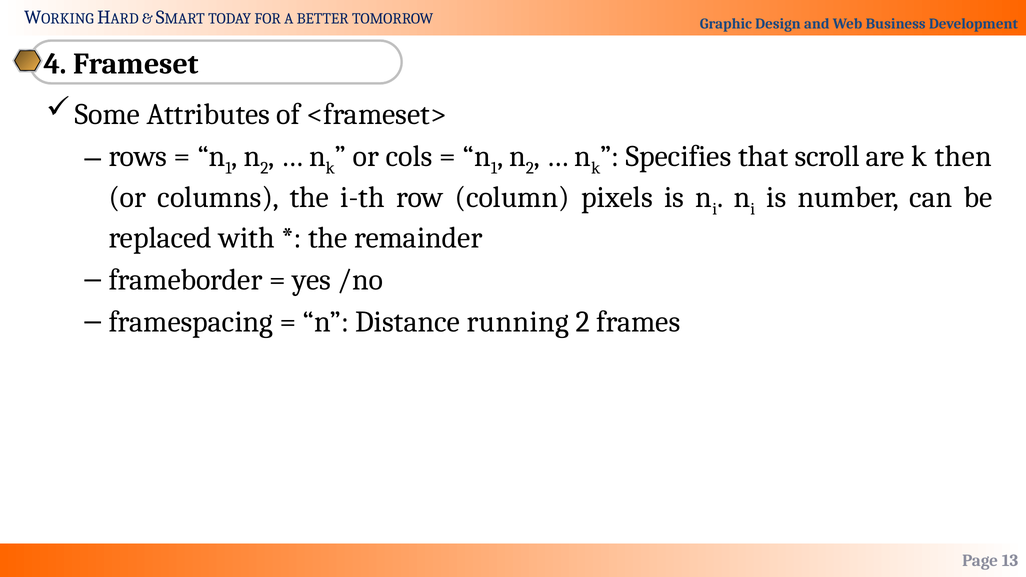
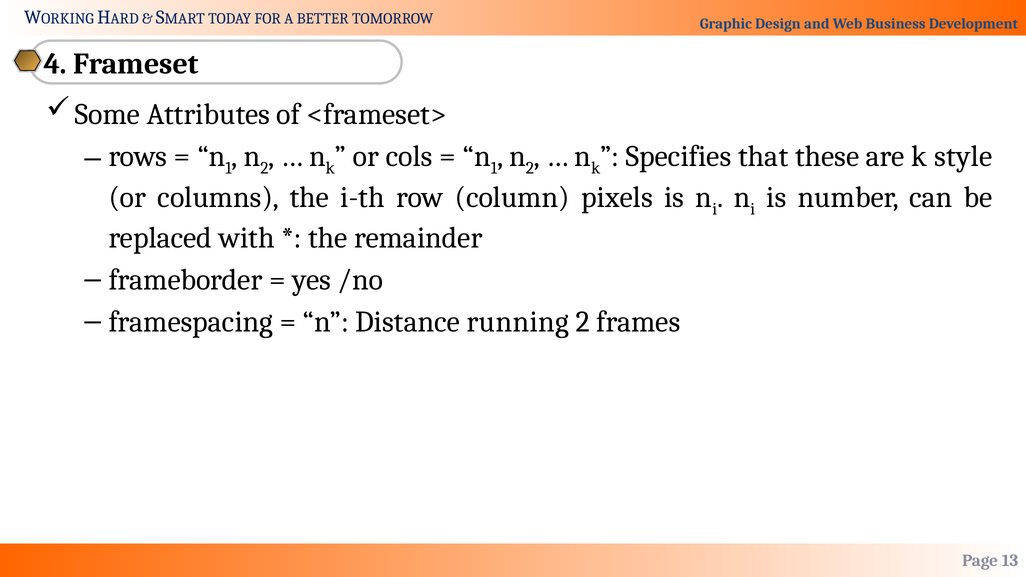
scroll: scroll -> these
then: then -> style
